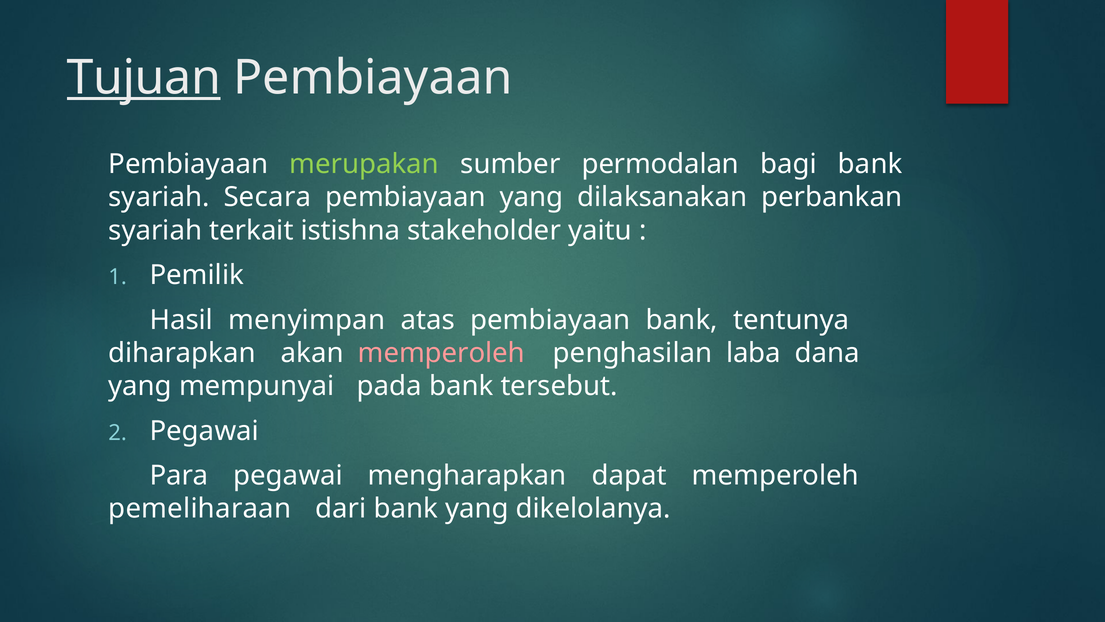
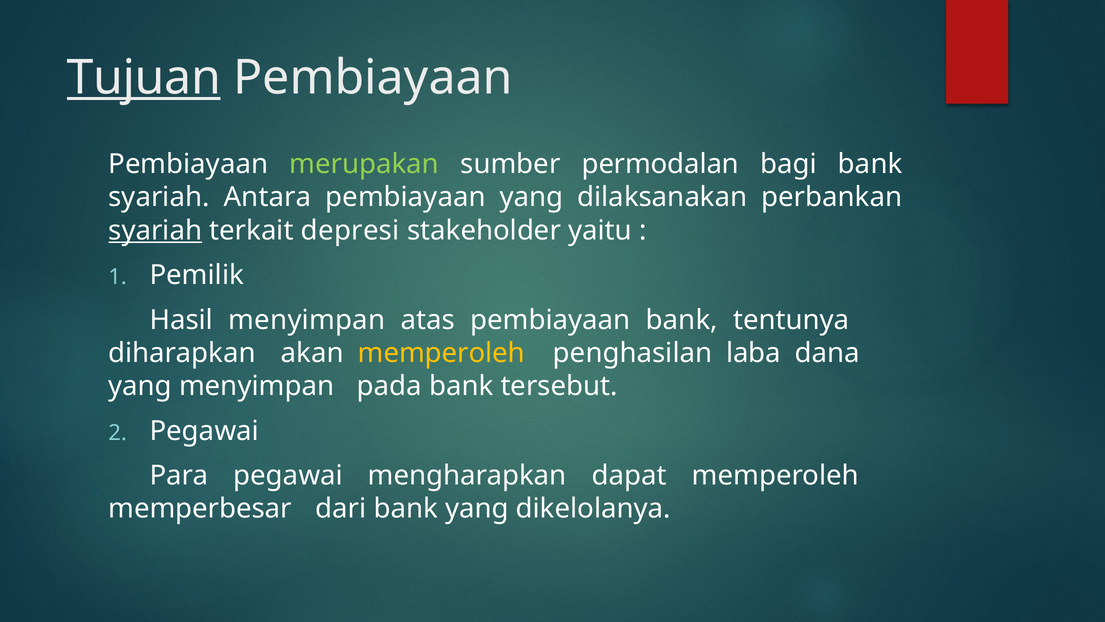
Secara: Secara -> Antara
syariah at (155, 230) underline: none -> present
istishna: istishna -> depresi
memperoleh at (441, 353) colour: pink -> yellow
yang mempunyai: mempunyai -> menyimpan
pemeliharaan: pemeliharaan -> memperbesar
